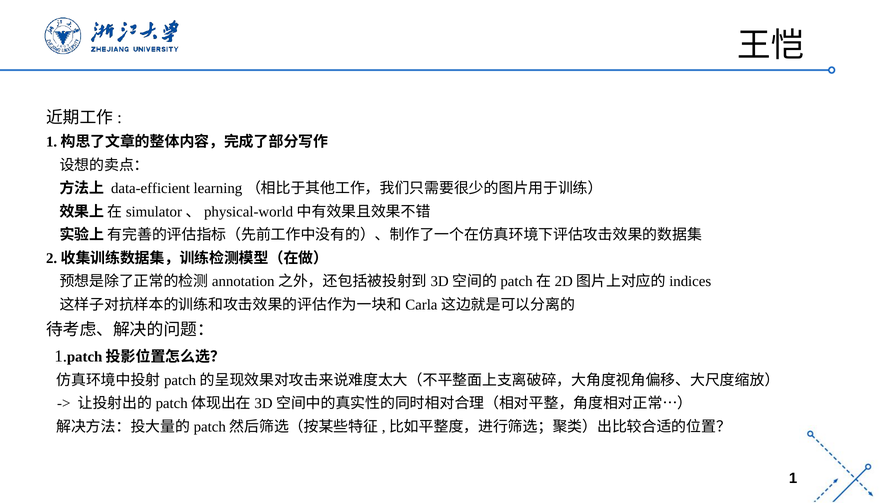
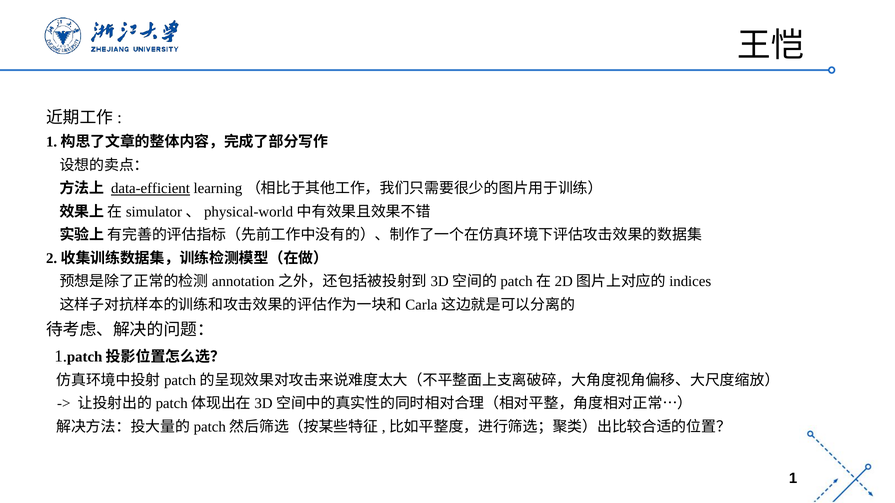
data-efficient underline: none -> present
